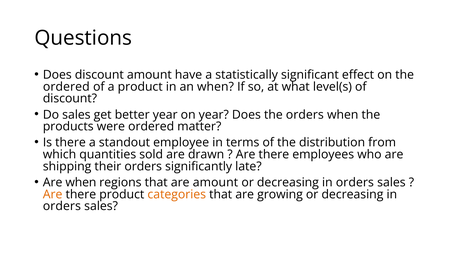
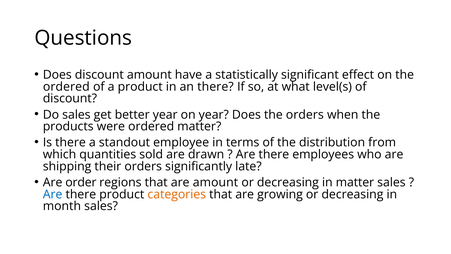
an when: when -> there
Are when: when -> order
orders at (355, 182): orders -> matter
Are at (53, 194) colour: orange -> blue
orders at (62, 206): orders -> month
